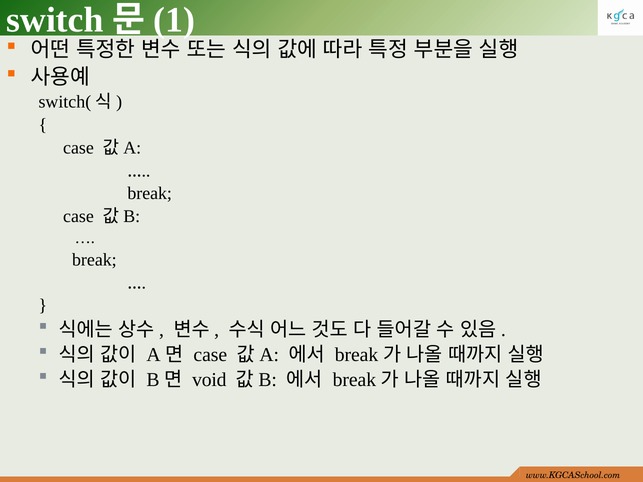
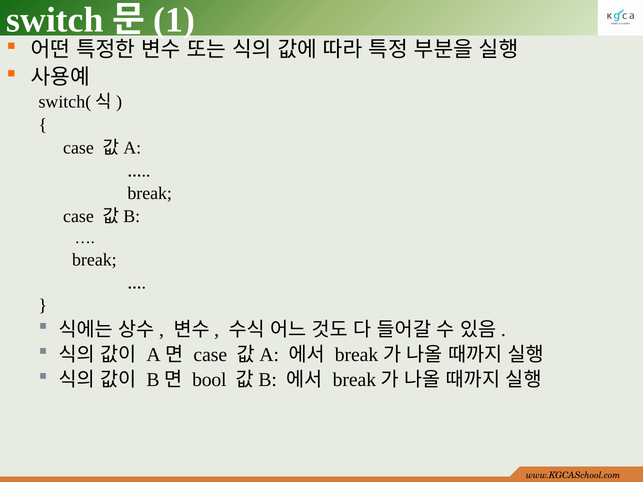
void: void -> bool
